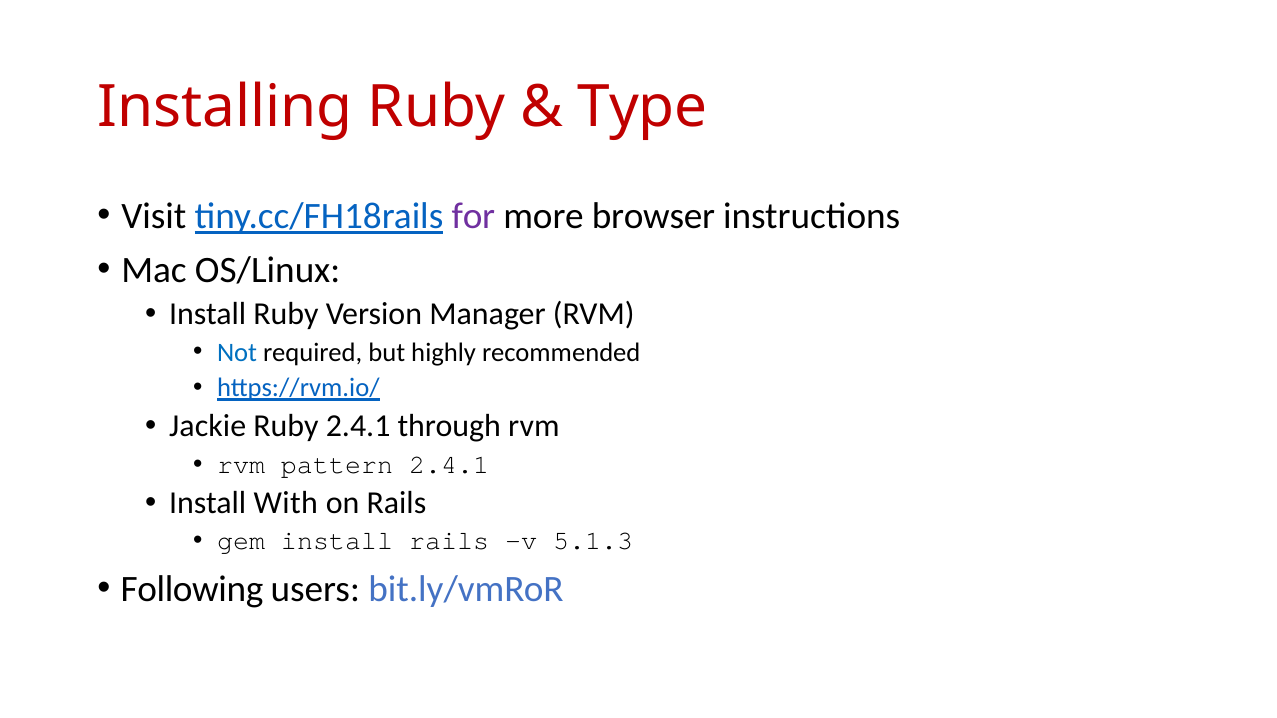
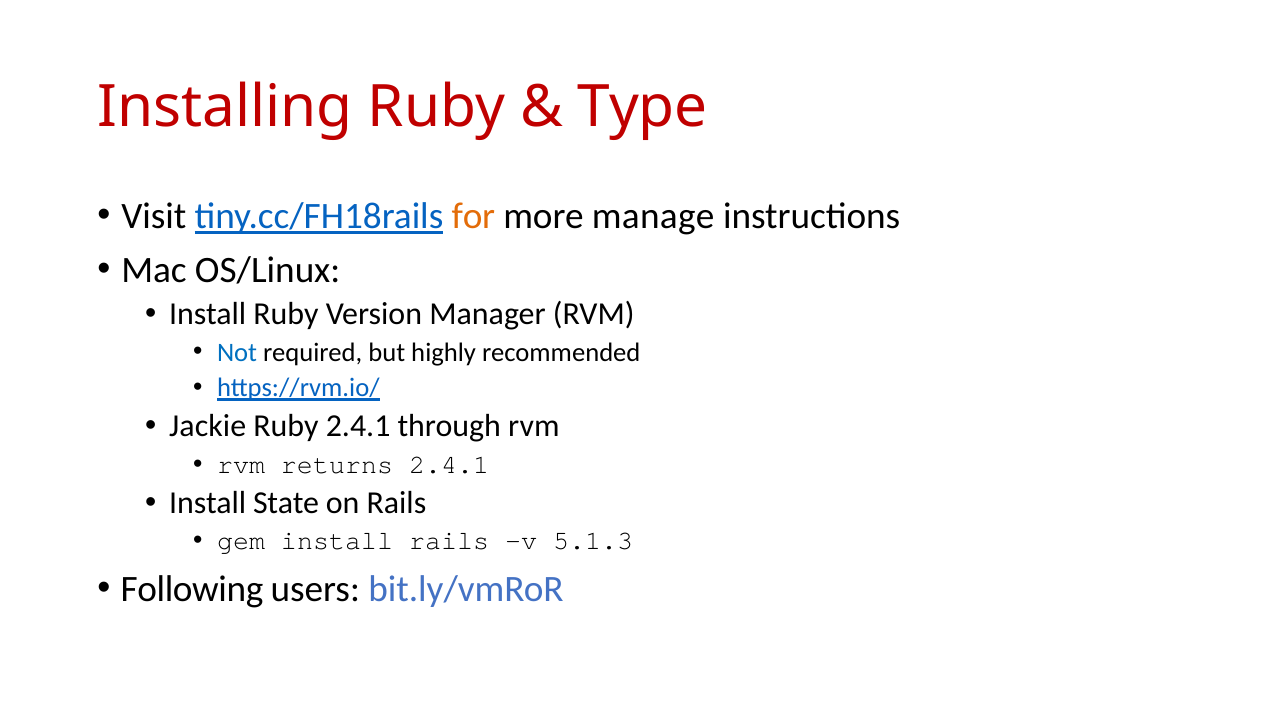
for colour: purple -> orange
browser: browser -> manage
pattern: pattern -> returns
With: With -> State
